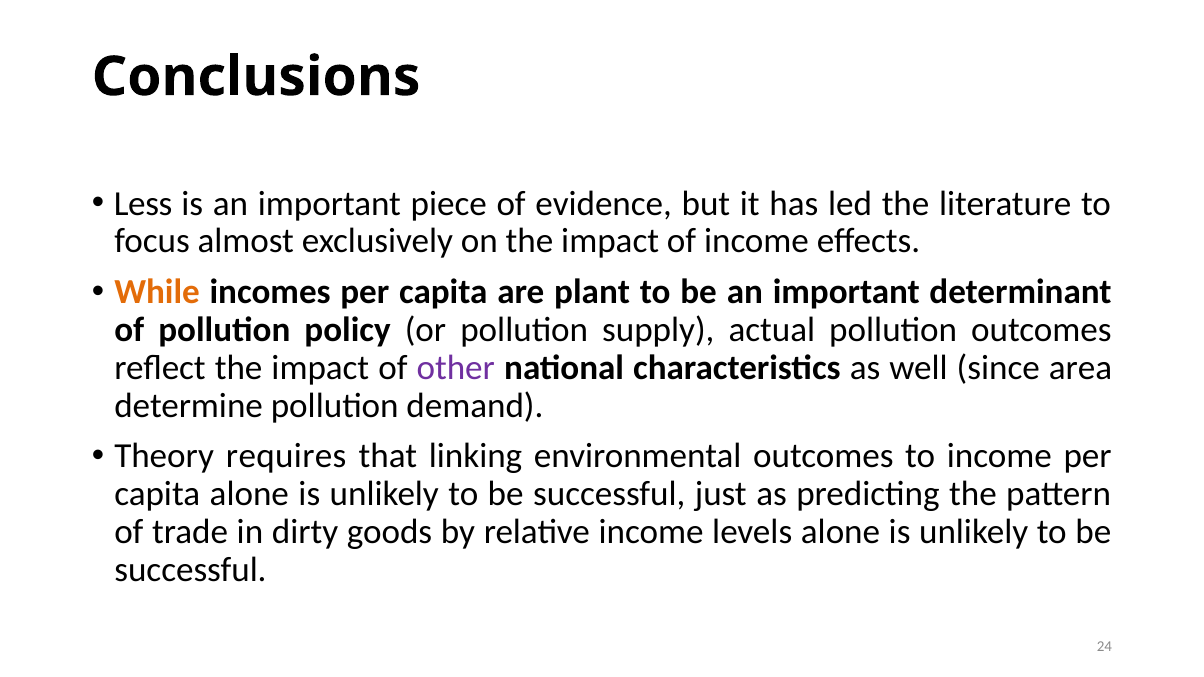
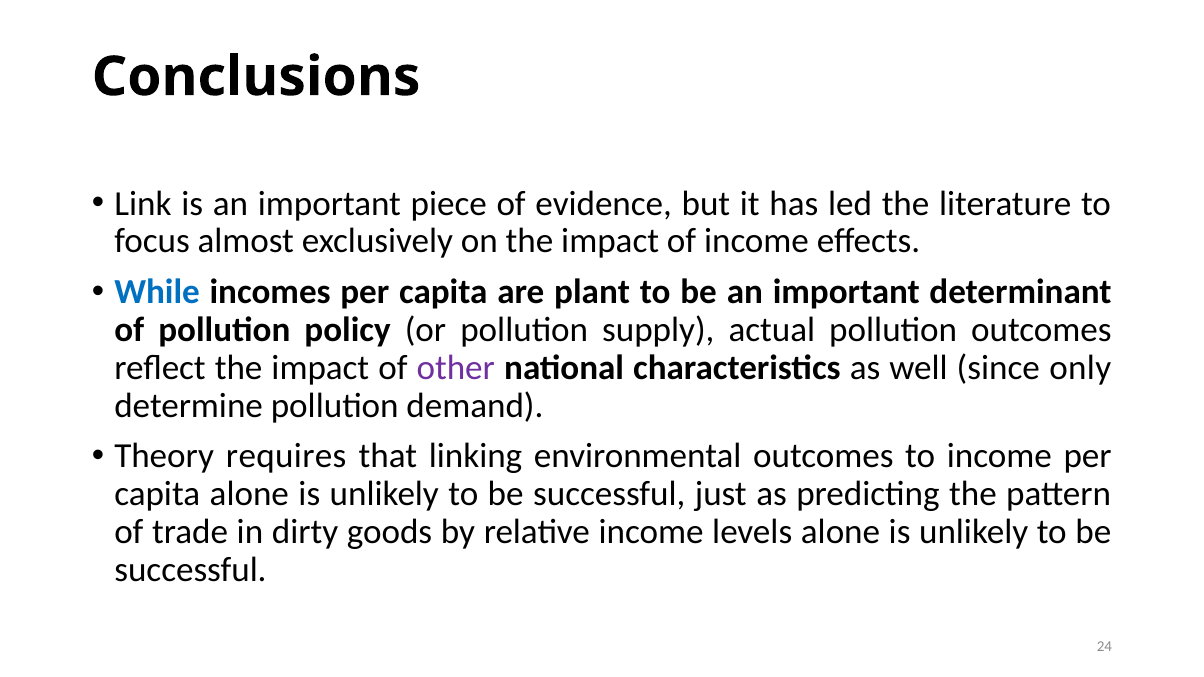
Less: Less -> Link
While colour: orange -> blue
area: area -> only
